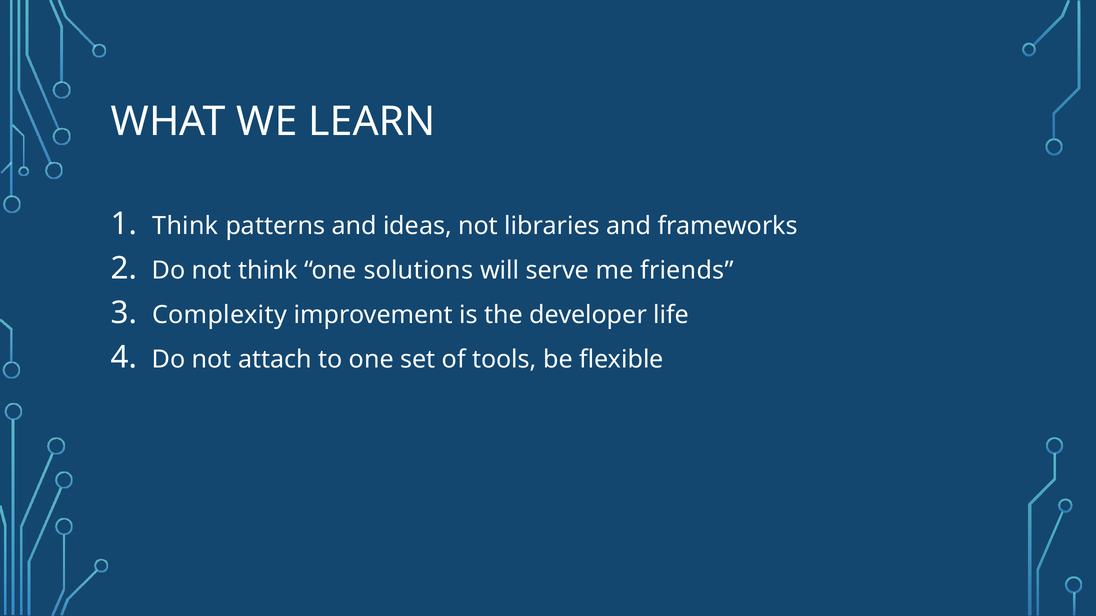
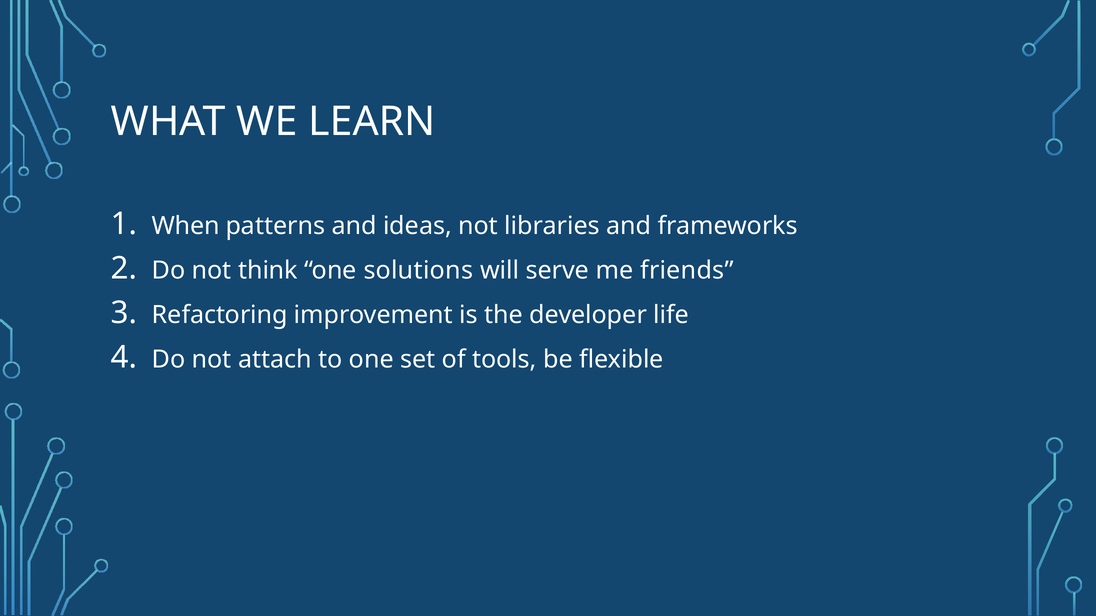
Think at (185, 226): Think -> When
Complexity: Complexity -> Refactoring
